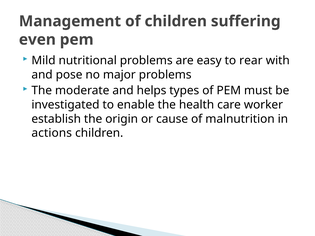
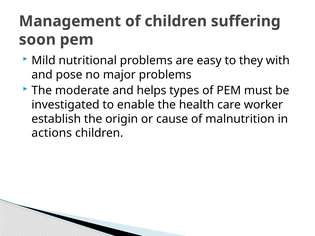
even: even -> soon
rear: rear -> they
